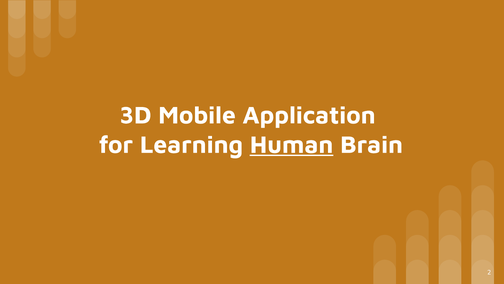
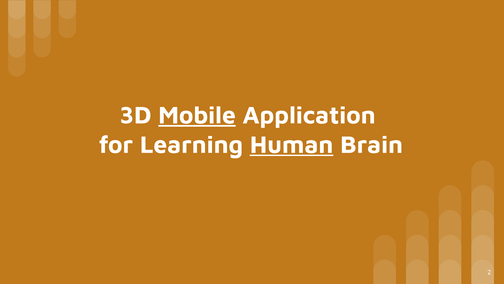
Mobile underline: none -> present
